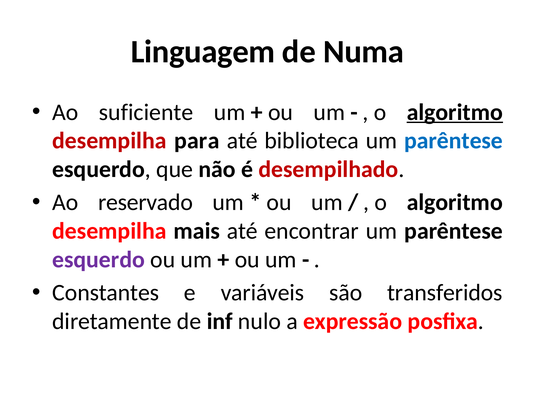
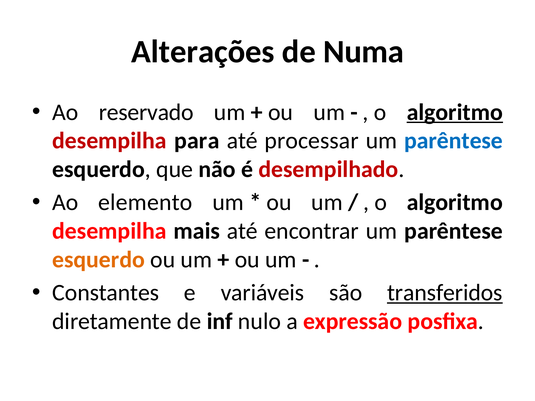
Linguagem: Linguagem -> Alterações
suficiente: suficiente -> reservado
biblioteca: biblioteca -> processar
reservado: reservado -> elemento
esquerdo at (98, 260) colour: purple -> orange
transferidos underline: none -> present
